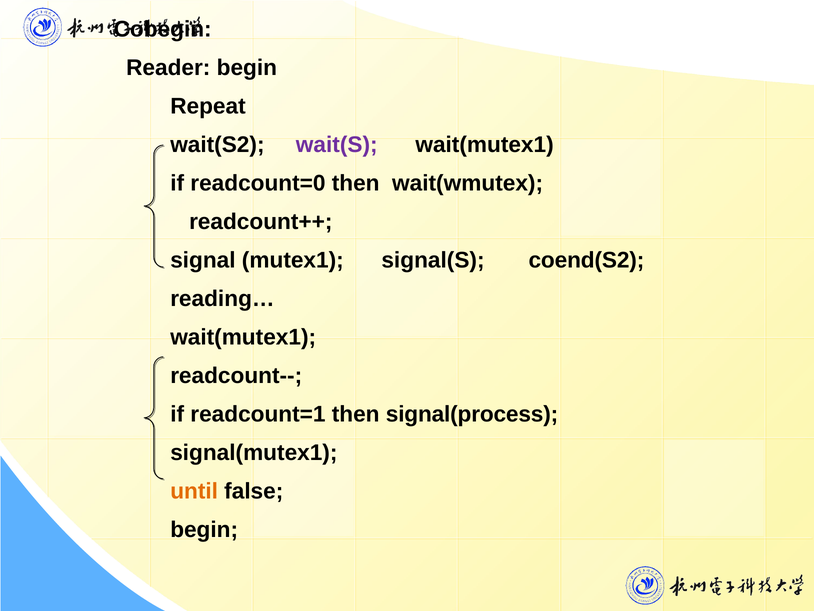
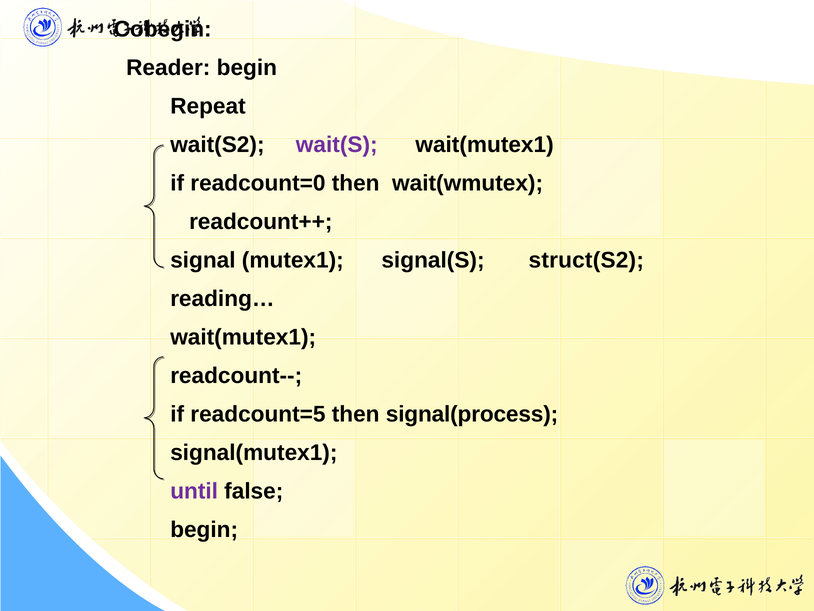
coend(S2: coend(S2 -> struct(S2
readcount=1: readcount=1 -> readcount=5
until colour: orange -> purple
